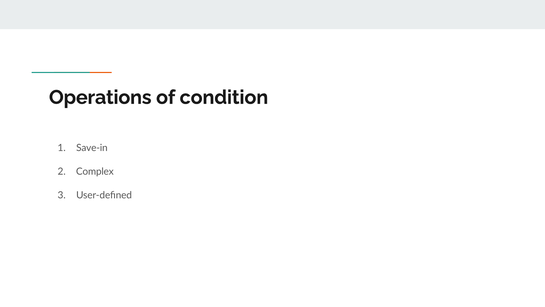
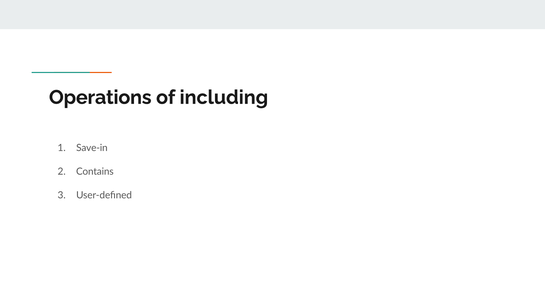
condition: condition -> including
Complex: Complex -> Contains
